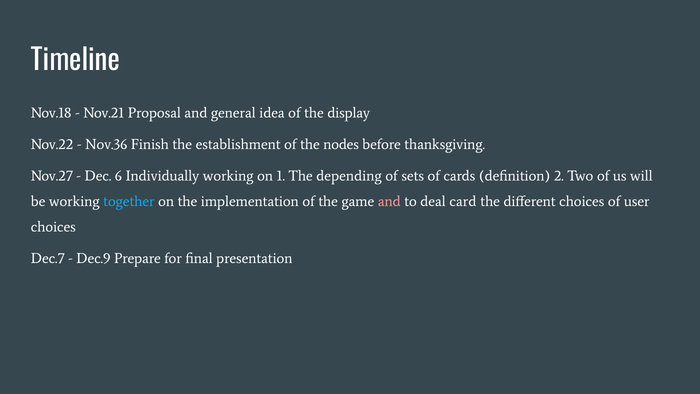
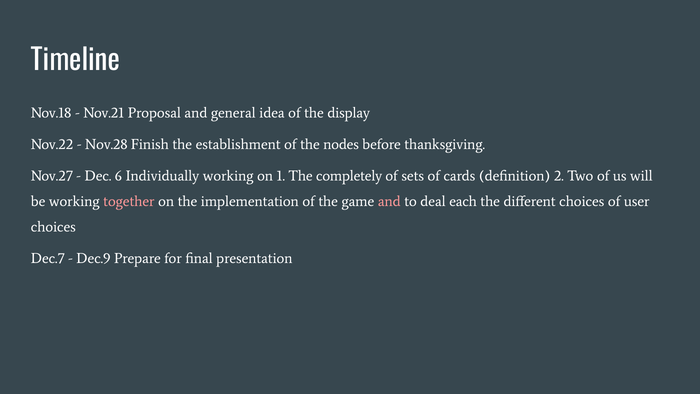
Nov.36: Nov.36 -> Nov.28
depending: depending -> completely
together colour: light blue -> pink
card: card -> each
